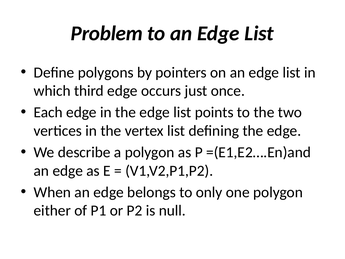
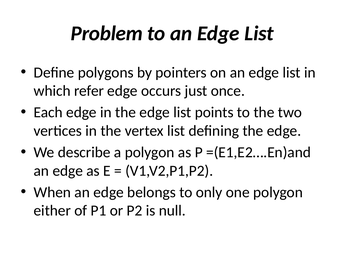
third: third -> refer
